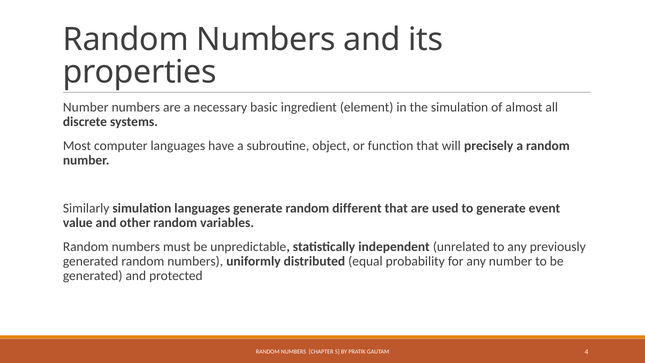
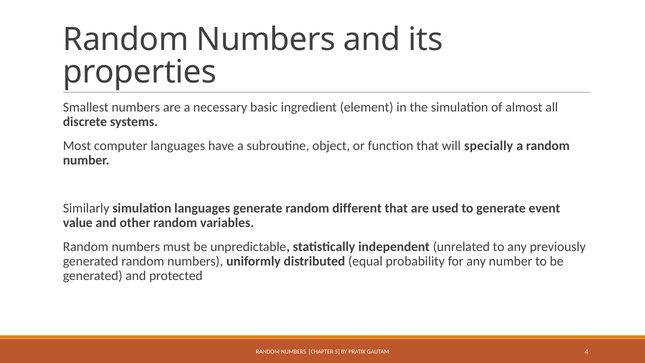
Number at (86, 107): Number -> Smallest
precisely: precisely -> specially
